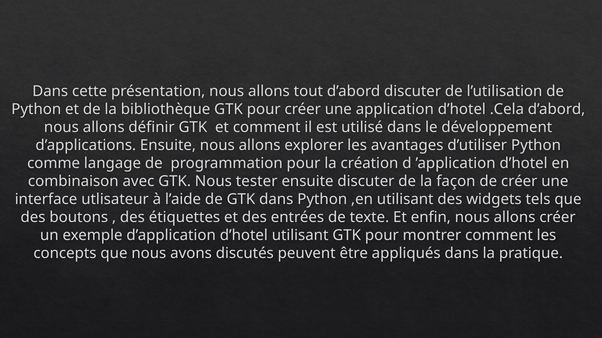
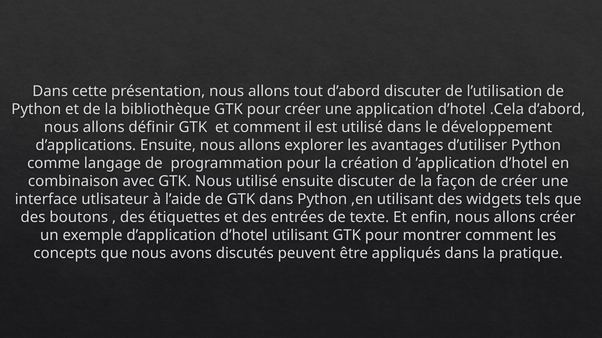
Nous tester: tester -> utilisé
